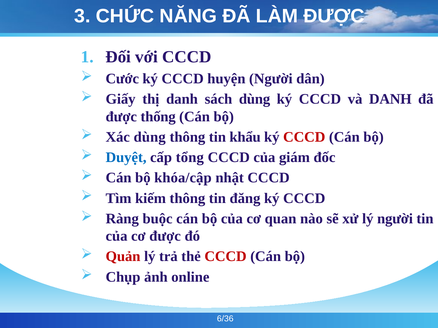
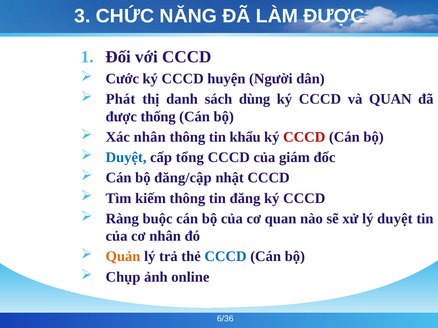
Giấy: Giấy -> Phát
và DANH: DANH -> QUAN
Xác dùng: dùng -> nhân
khóa/cập: khóa/cập -> đăng/cập
lý người: người -> duyệt
cơ được: được -> nhân
Quản colour: red -> orange
CCCD at (226, 257) colour: red -> blue
